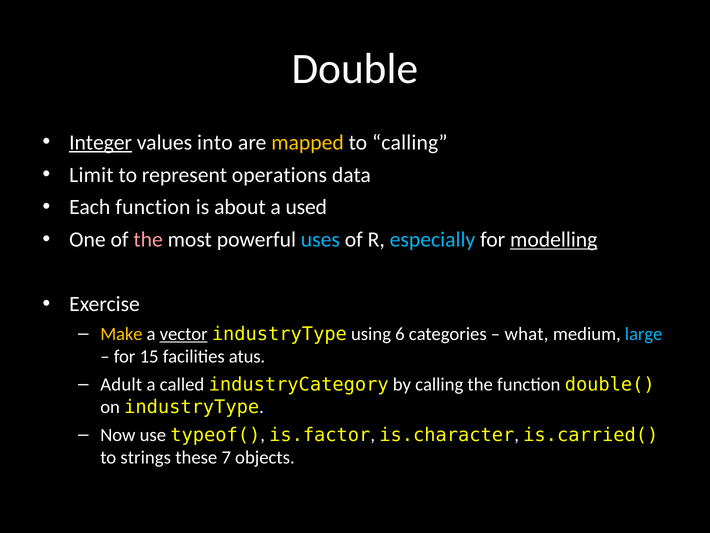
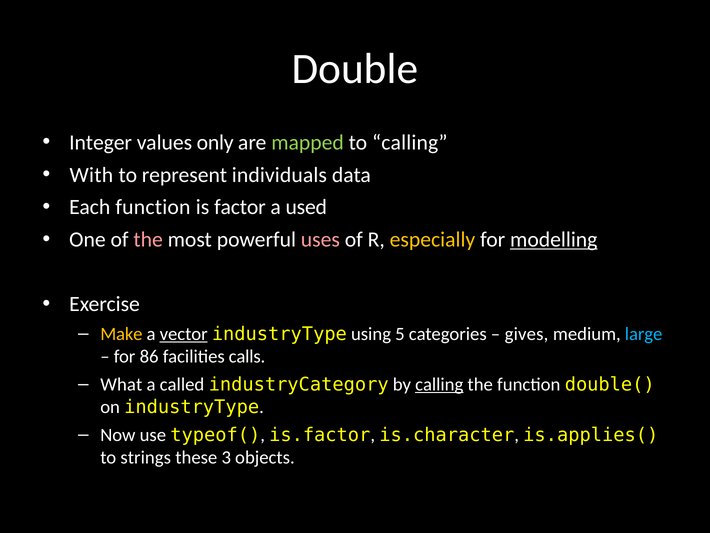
Integer underline: present -> none
into: into -> only
mapped colour: yellow -> light green
Limit: Limit -> With
operations: operations -> individuals
about: about -> factor
uses colour: light blue -> pink
especially colour: light blue -> yellow
6: 6 -> 5
what: what -> gives
15: 15 -> 86
atus: atus -> calls
Adult: Adult -> What
calling at (439, 384) underline: none -> present
is.carried(: is.carried( -> is.applies(
7: 7 -> 3
